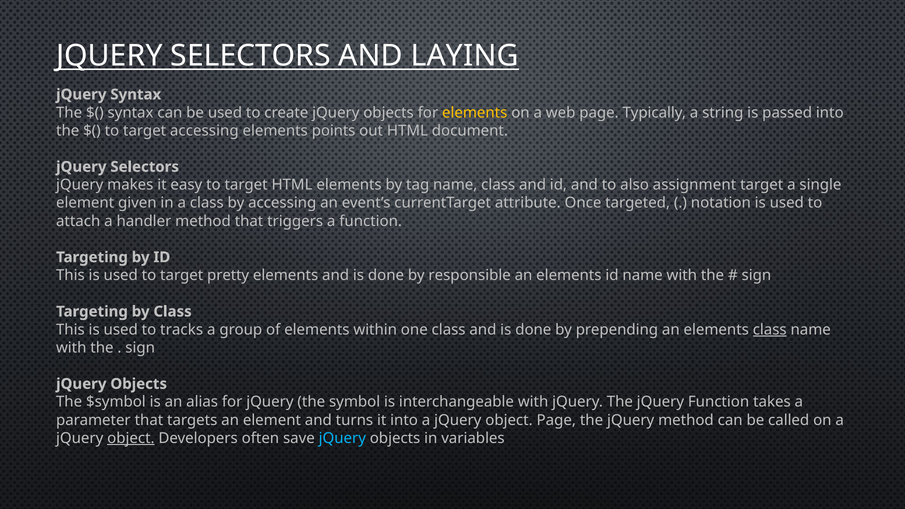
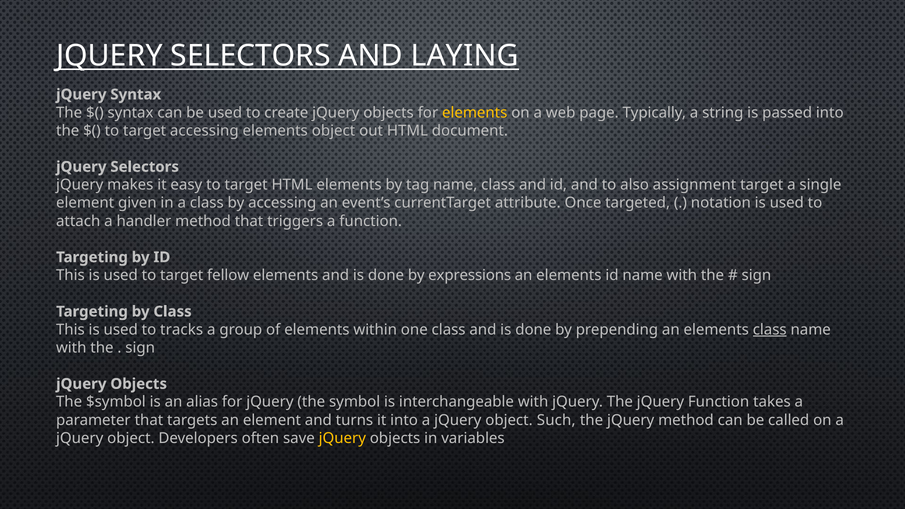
elements points: points -> object
pretty: pretty -> fellow
responsible: responsible -> expressions
object Page: Page -> Such
object at (131, 438) underline: present -> none
jQuery at (342, 438) colour: light blue -> yellow
